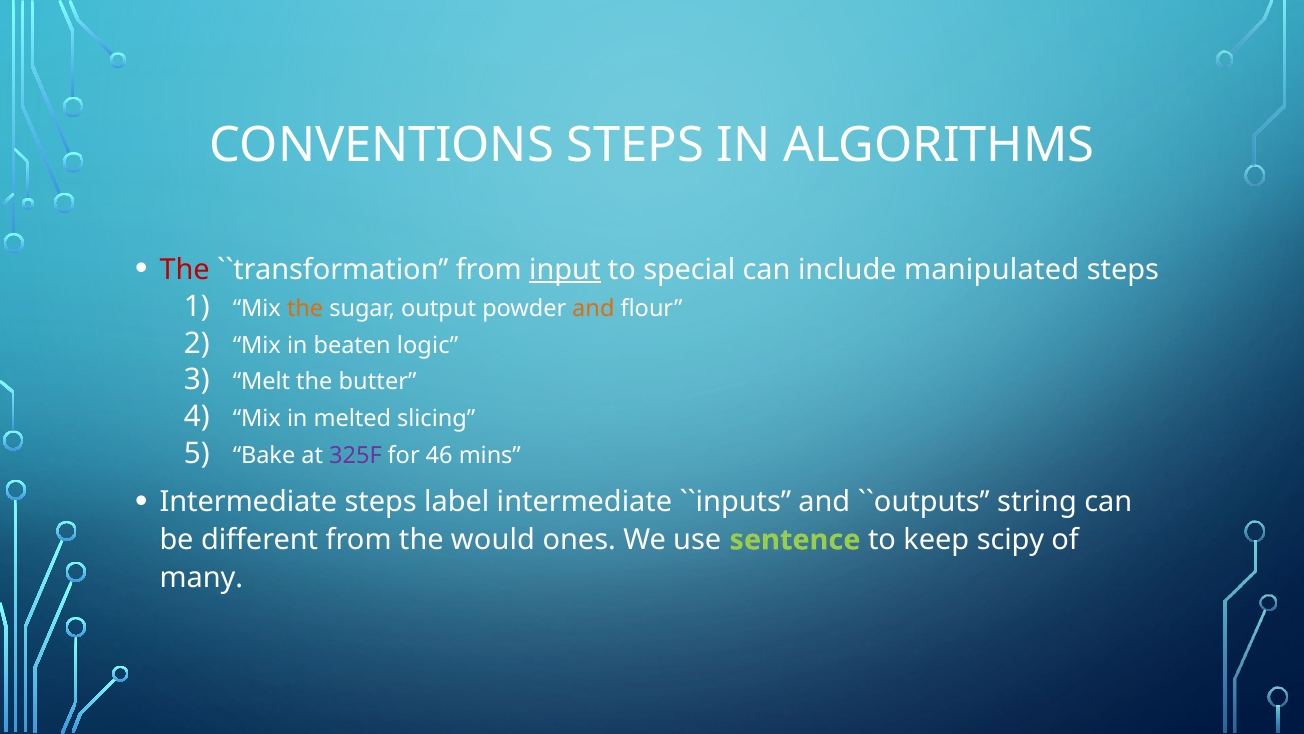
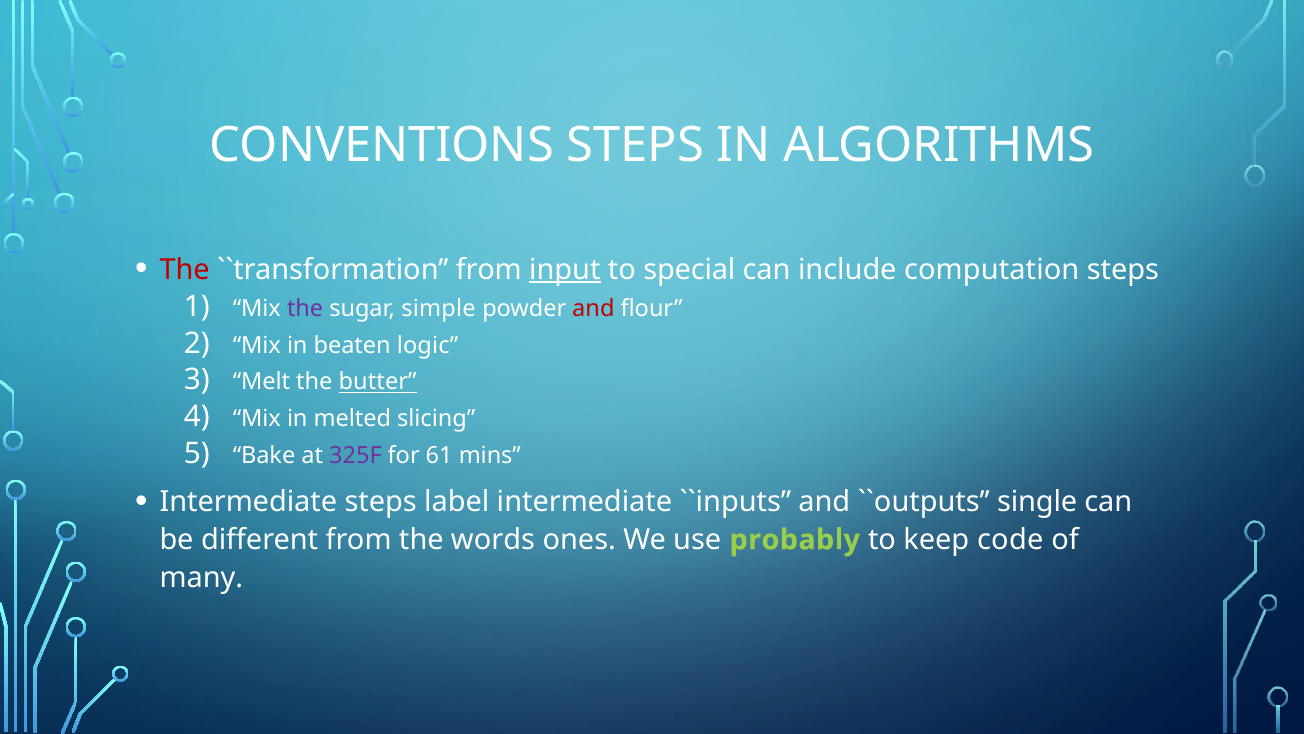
manipulated: manipulated -> computation
the at (305, 309) colour: orange -> purple
output: output -> simple
and at (593, 309) colour: orange -> red
butter underline: none -> present
46: 46 -> 61
string: string -> single
would: would -> words
sentence: sentence -> probably
scipy: scipy -> code
